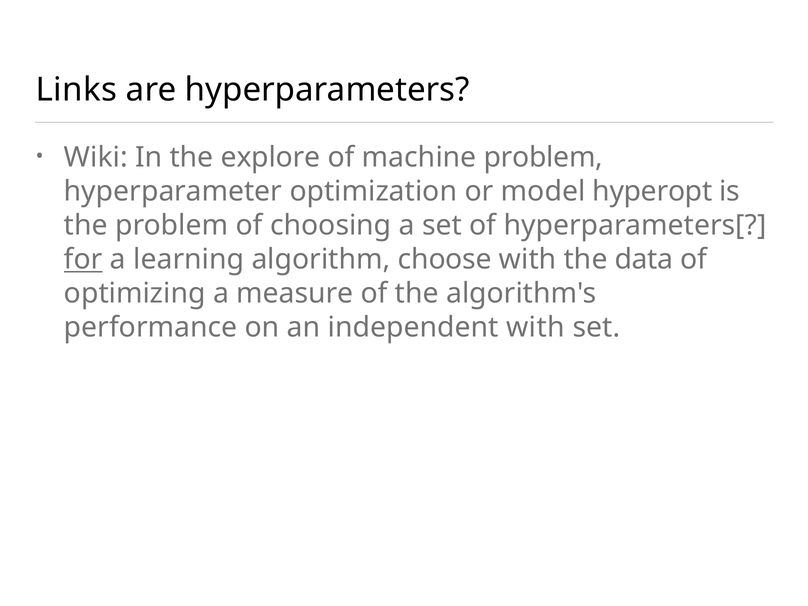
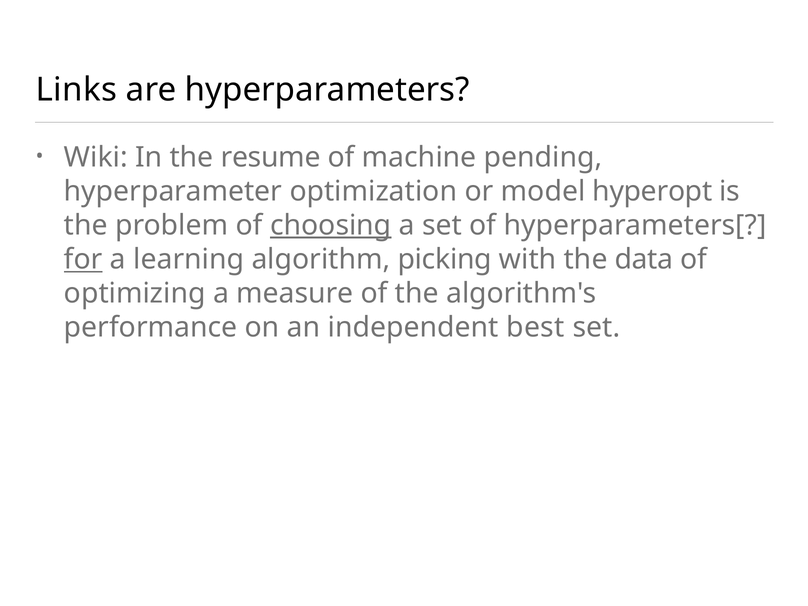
explore: explore -> resume
machine problem: problem -> pending
choosing underline: none -> present
choose: choose -> picking
independent with: with -> best
